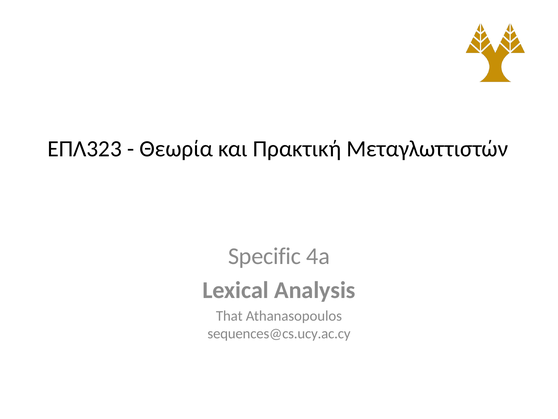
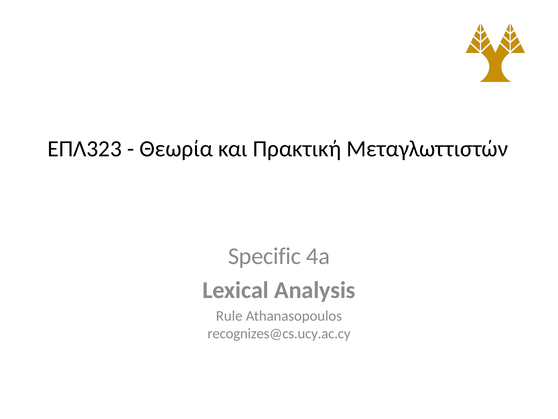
That: That -> Rule
sequences@cs.ucy.ac.cy: sequences@cs.ucy.ac.cy -> recognizes@cs.ucy.ac.cy
